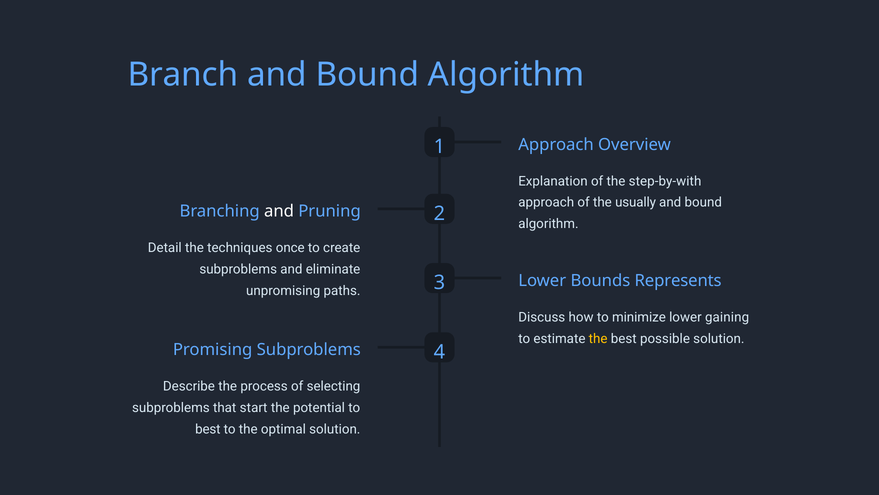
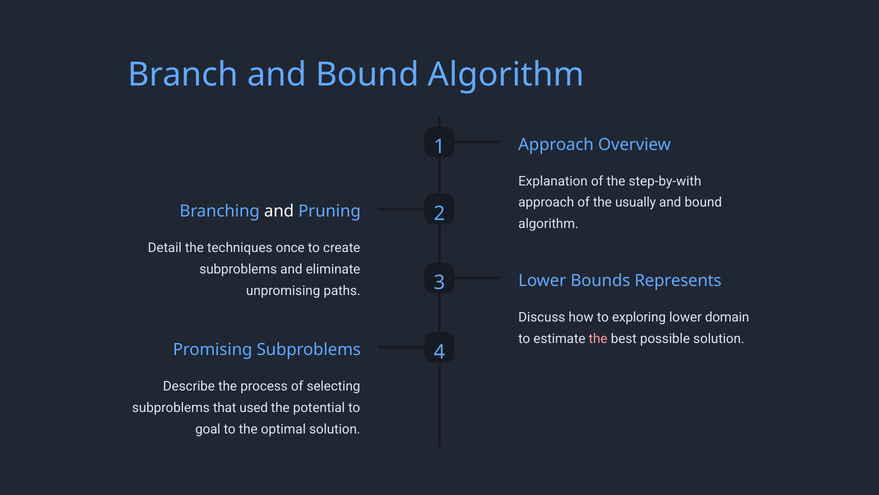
minimize: minimize -> exploring
gaining: gaining -> domain
the at (598, 338) colour: yellow -> pink
start: start -> used
best at (208, 429): best -> goal
